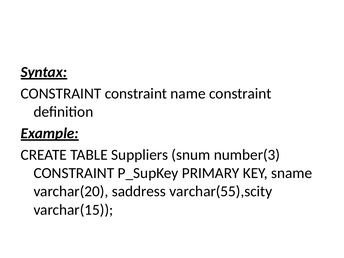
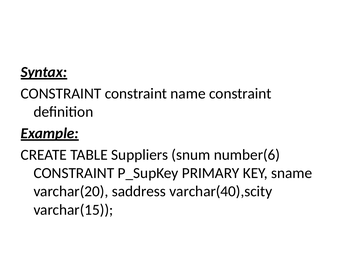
number(3: number(3 -> number(6
varchar(55),scity: varchar(55),scity -> varchar(40),scity
